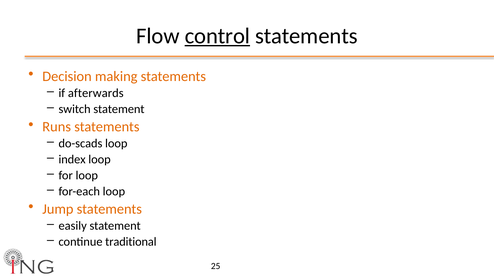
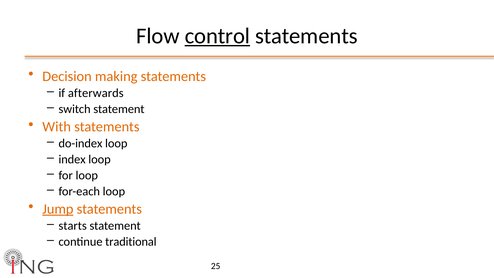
Runs: Runs -> With
do-scads: do-scads -> do-index
Jump underline: none -> present
easily: easily -> starts
